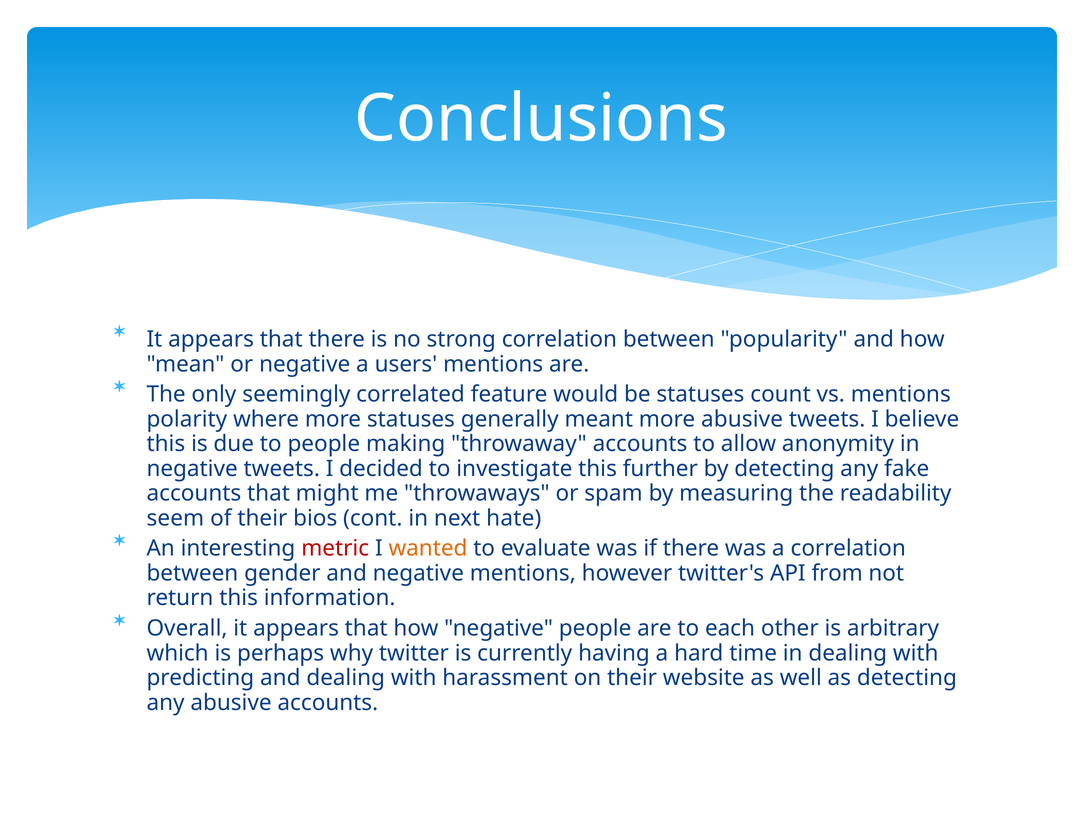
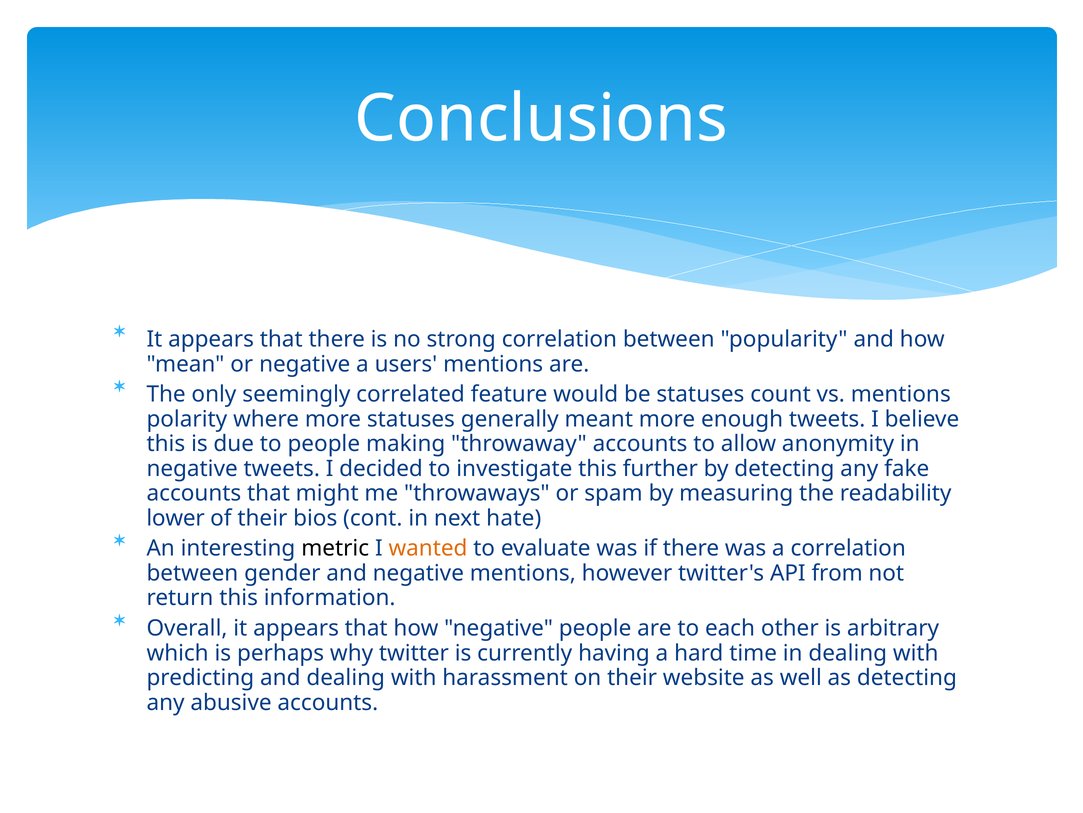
more abusive: abusive -> enough
seem: seem -> lower
metric colour: red -> black
